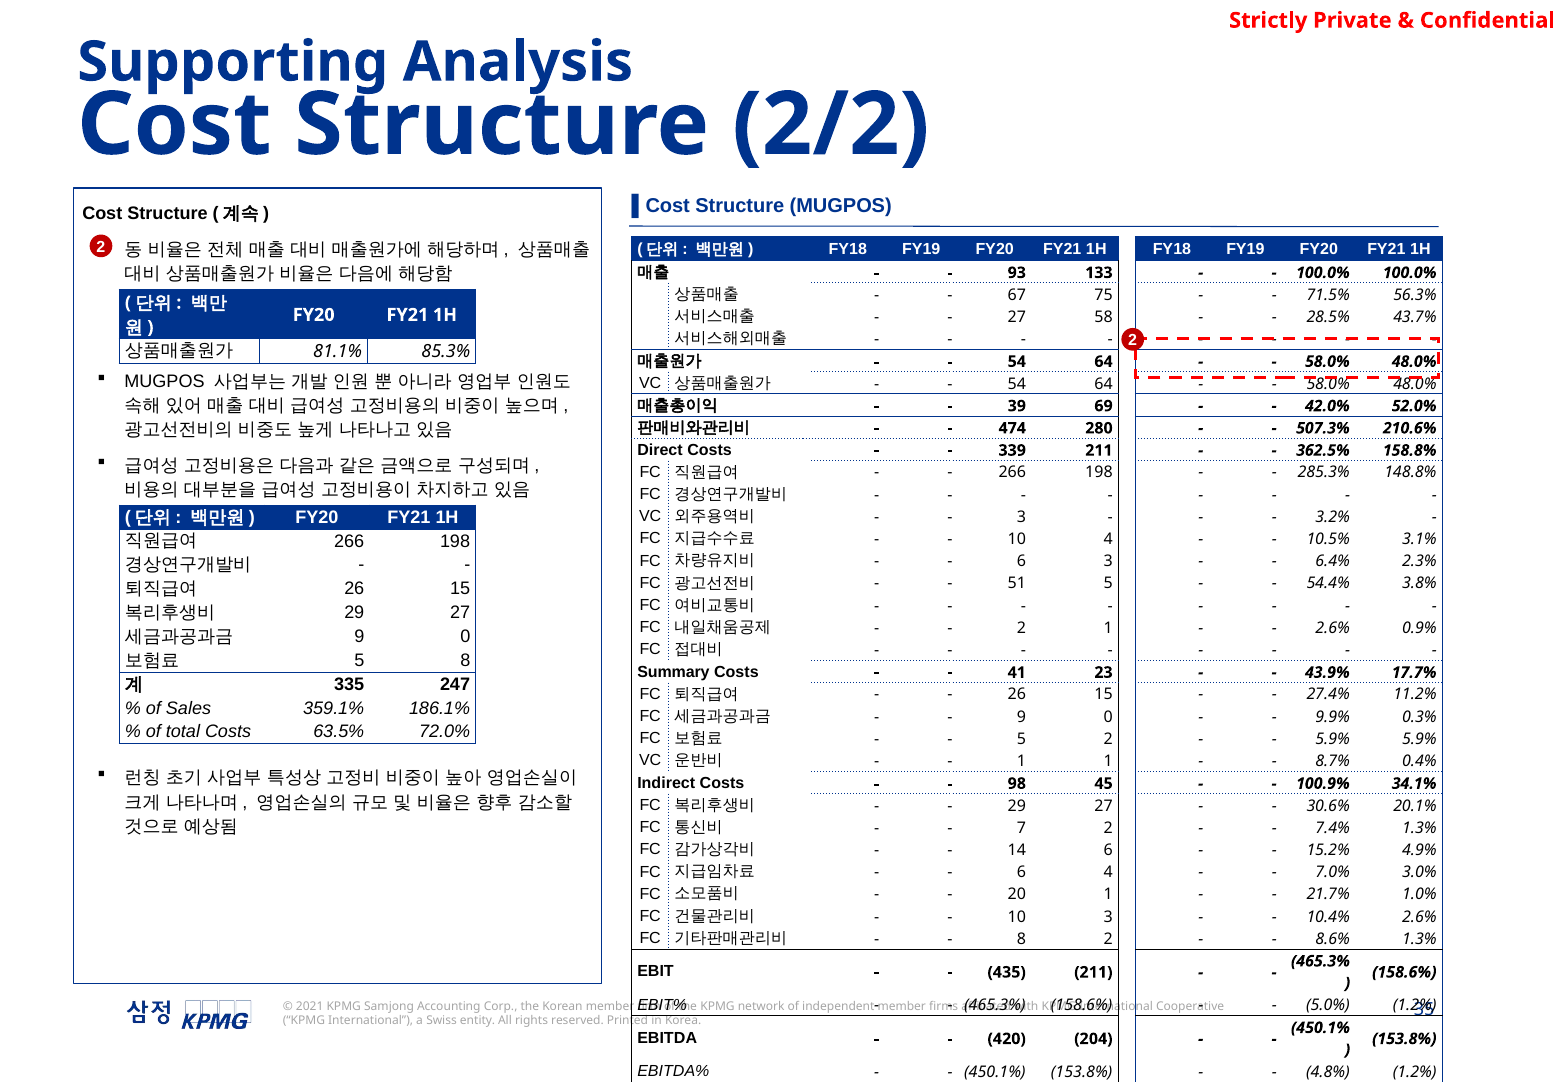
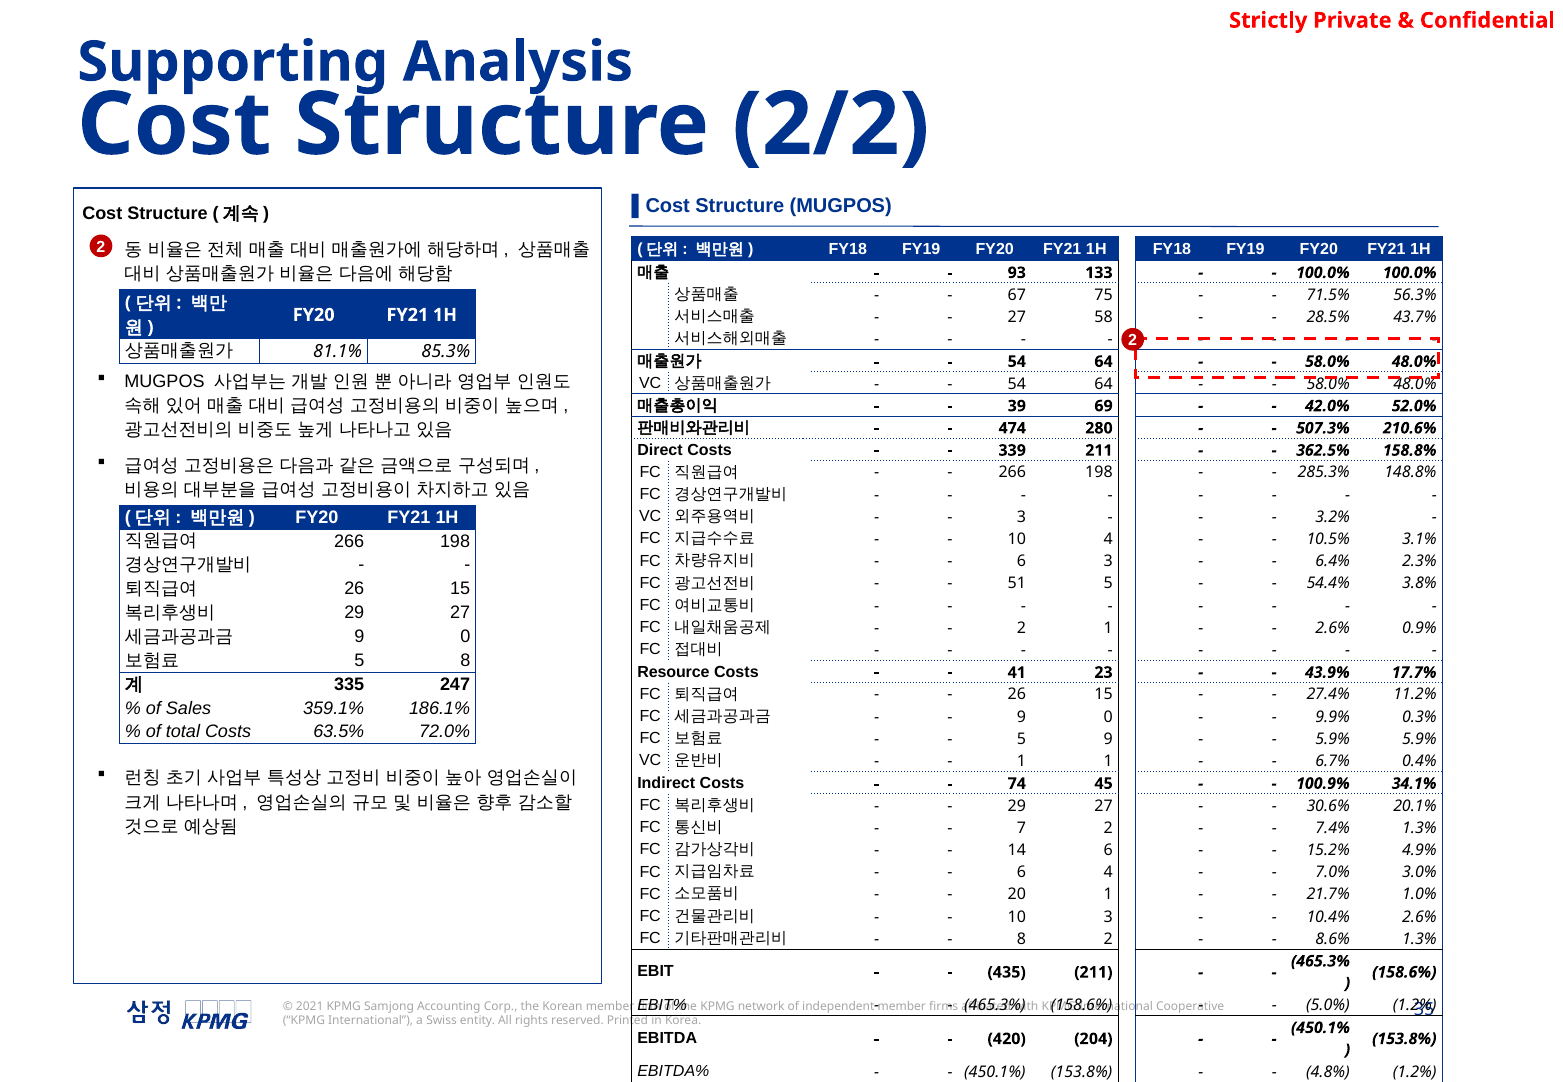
Summary: Summary -> Resource
5 2: 2 -> 9
8.7%: 8.7% -> 6.7%
98: 98 -> 74
